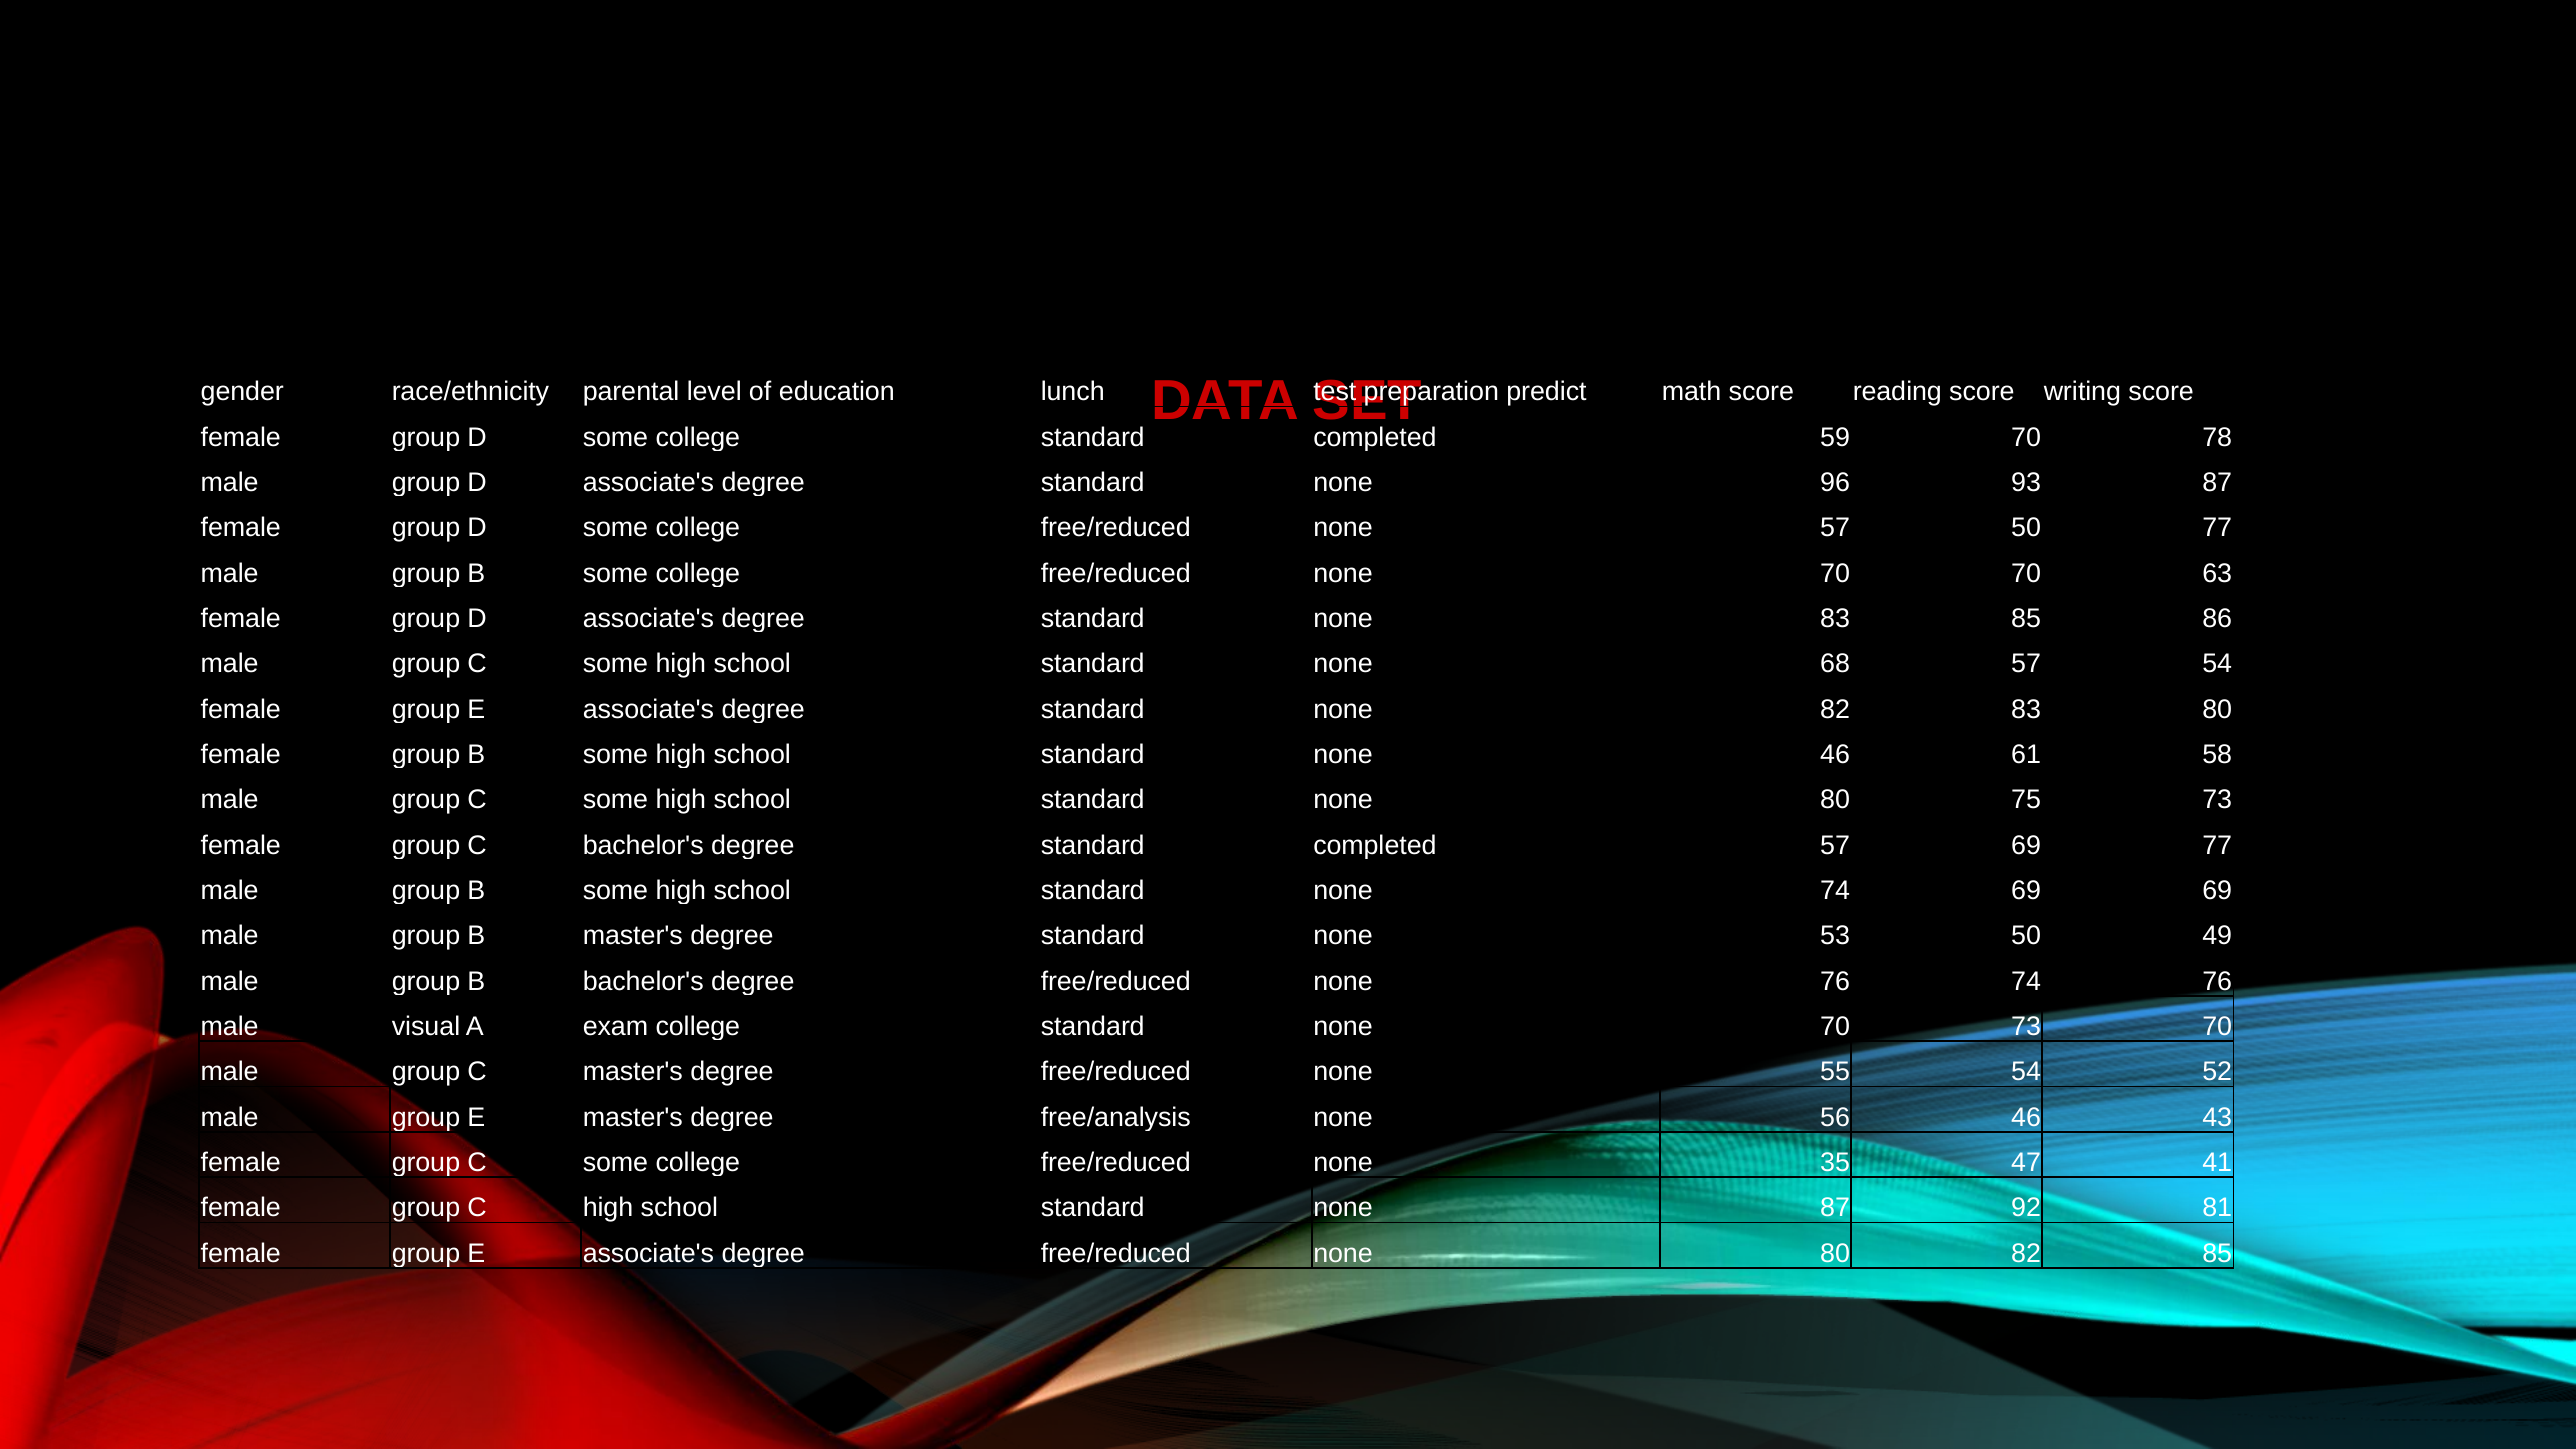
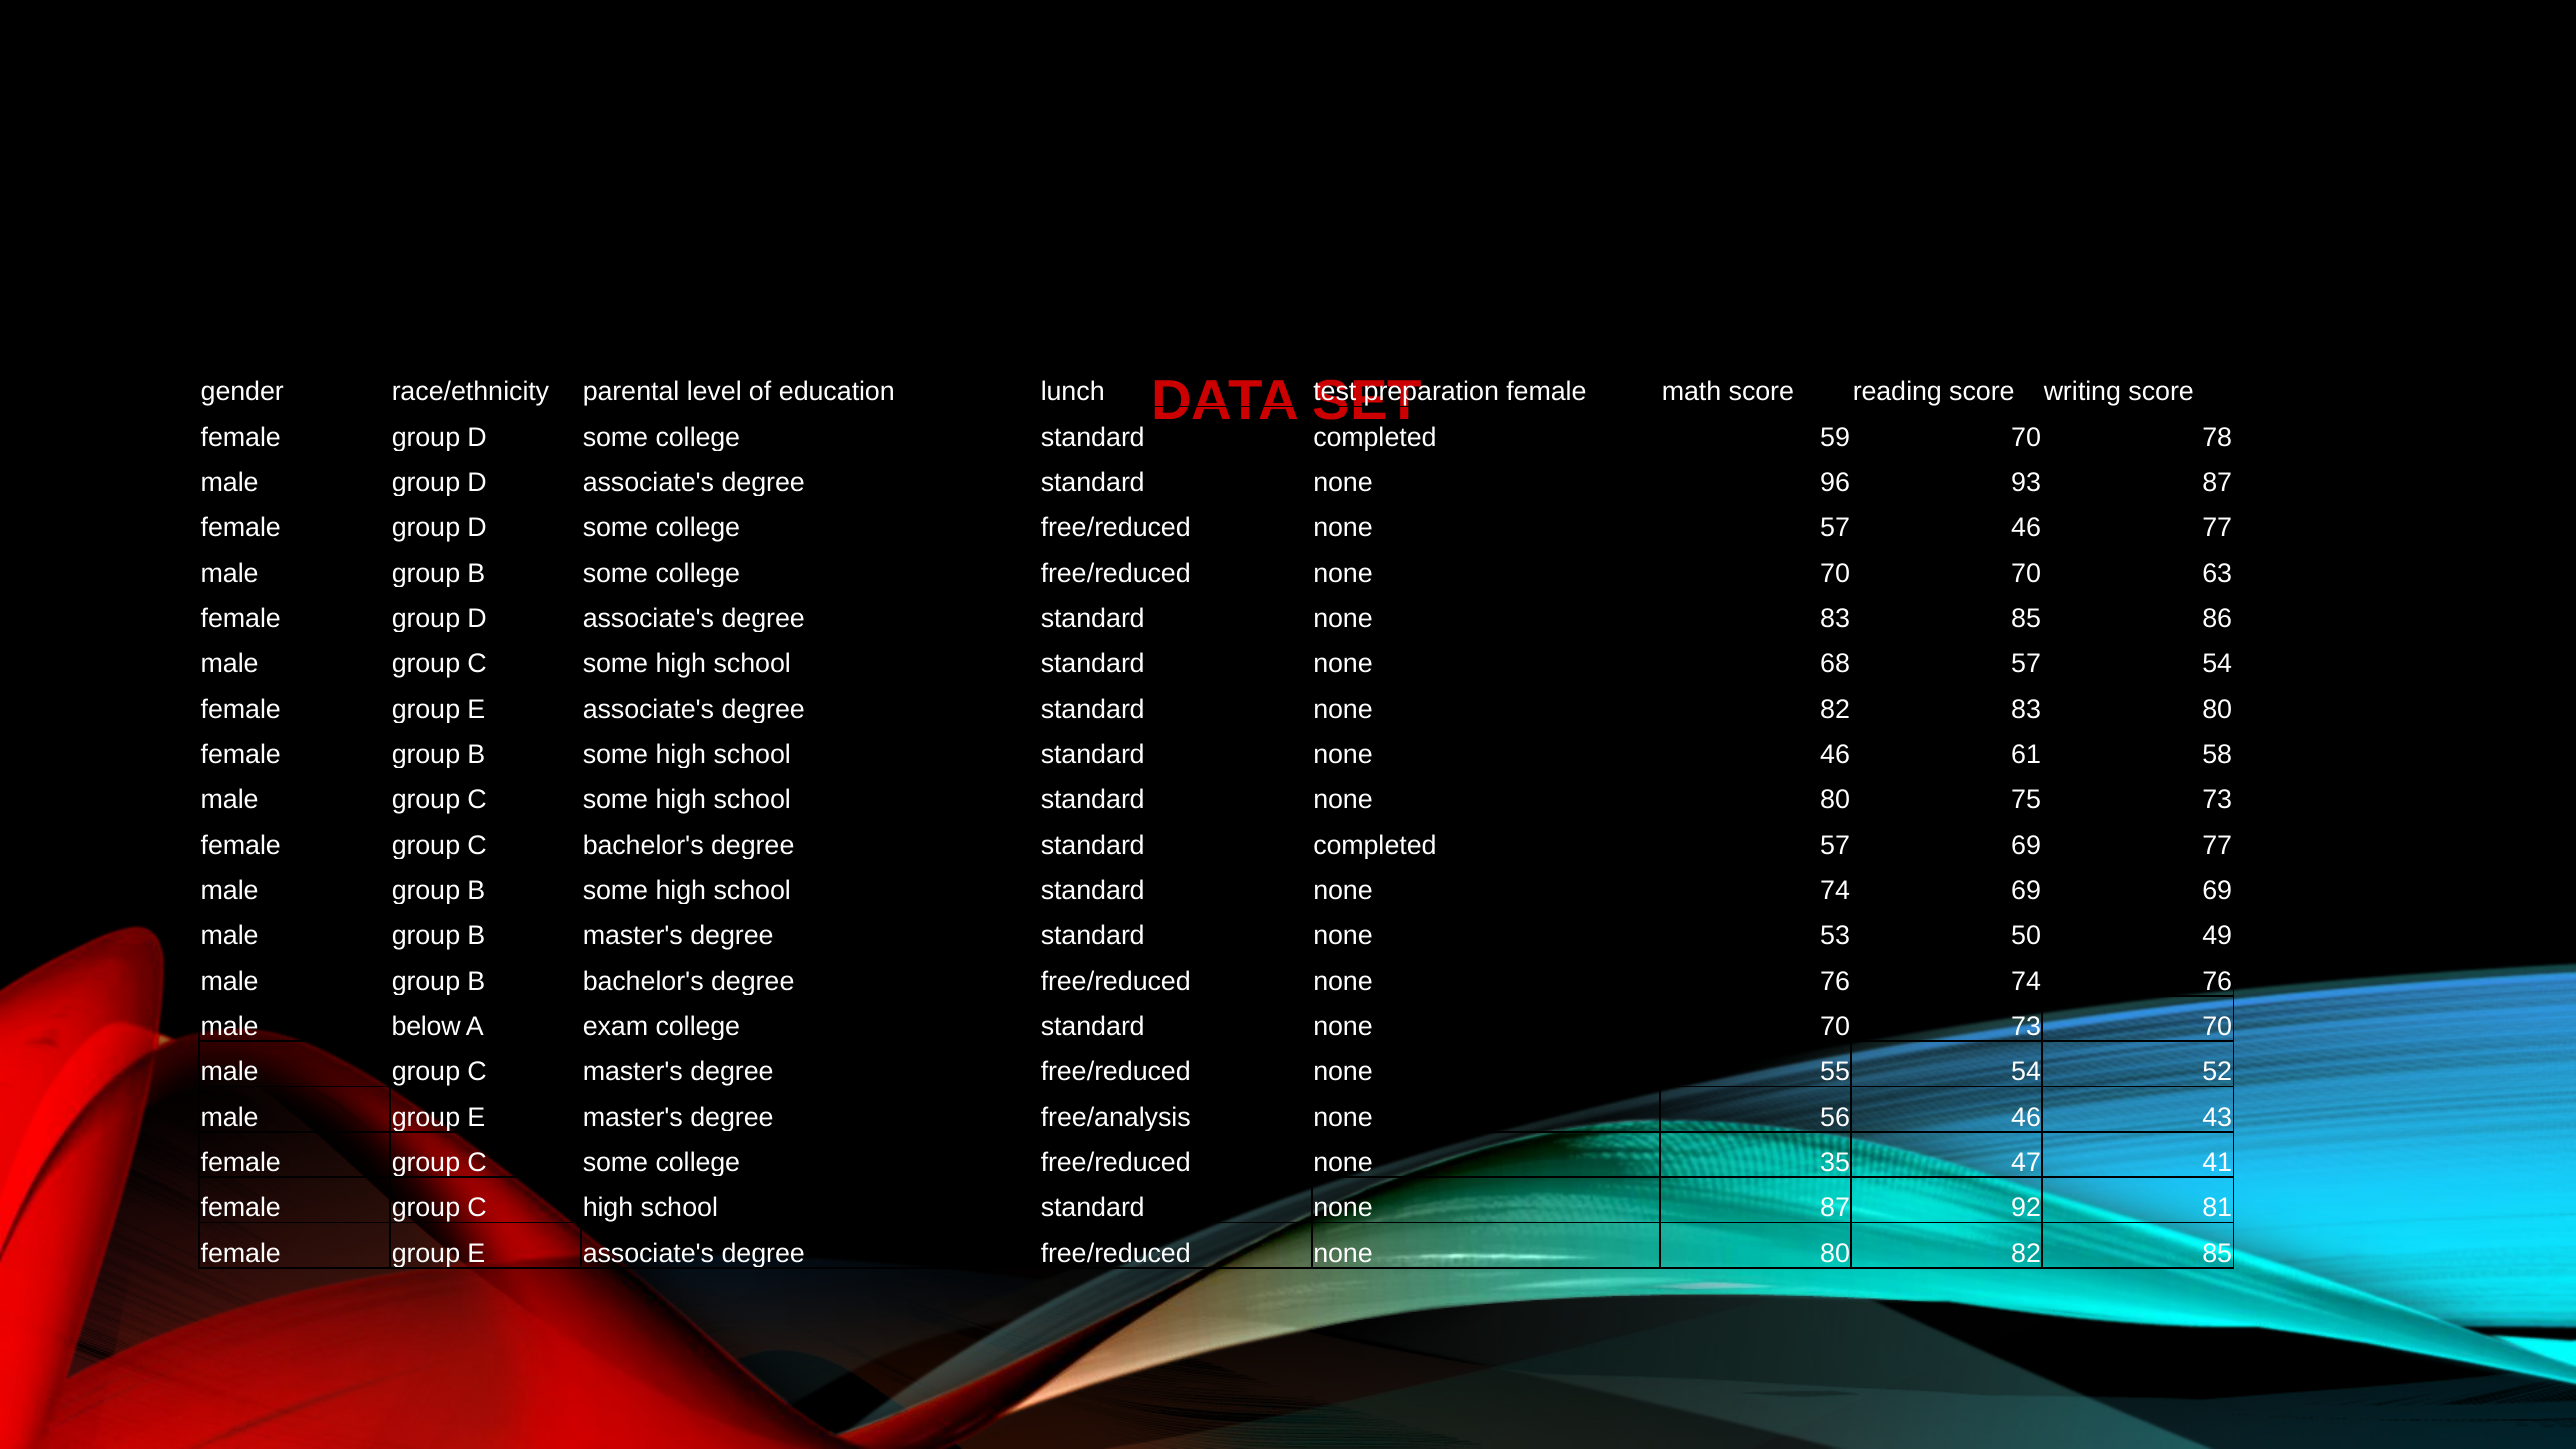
predict at (1546, 392): predict -> female
57 50: 50 -> 46
male visual: visual -> below
